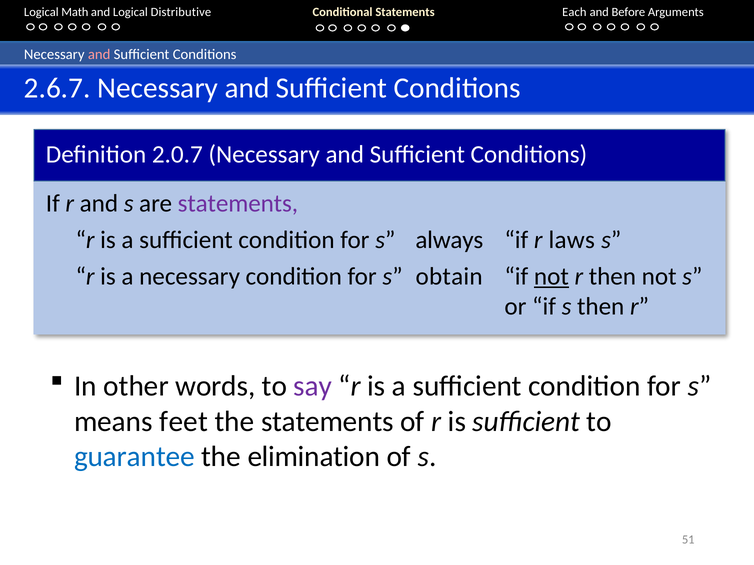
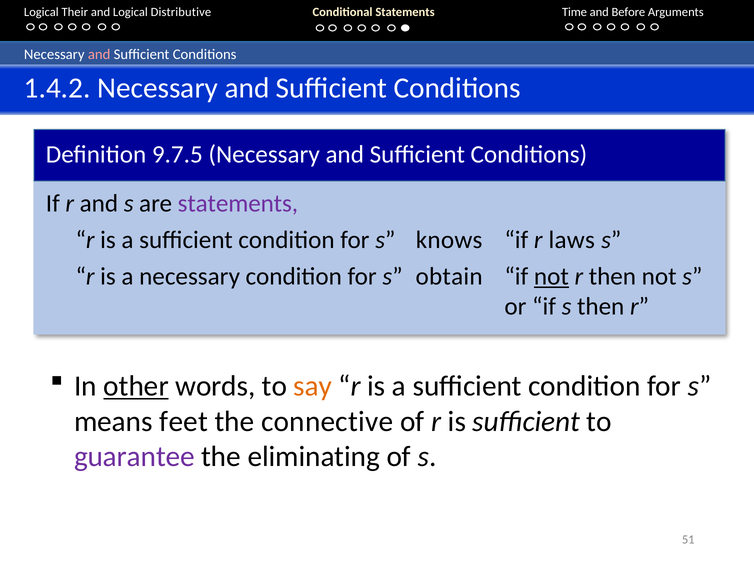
Math: Math -> Their
Each: Each -> Time
2.6.7: 2.6.7 -> 1.4.2
2.0.7: 2.0.7 -> 9.7.5
always: always -> knows
other underline: none -> present
say colour: purple -> orange
the statements: statements -> connective
guarantee colour: blue -> purple
elimination: elimination -> eliminating
